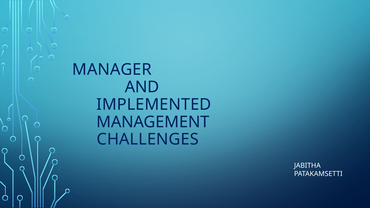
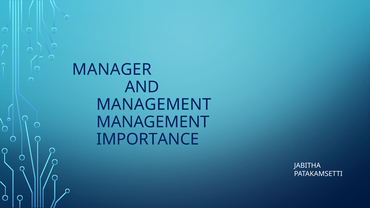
IMPLEMENTED at (154, 105): IMPLEMENTED -> MANAGEMENT
CHALLENGES: CHALLENGES -> IMPORTANCE
